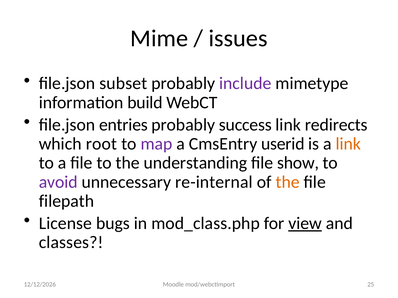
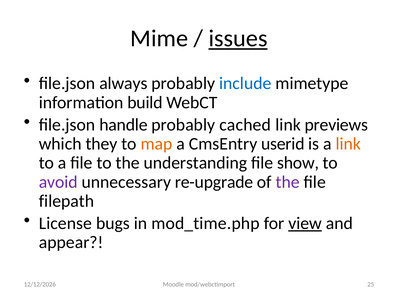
issues underline: none -> present
subset: subset -> always
include colour: purple -> blue
entries: entries -> handle
success: success -> cached
redirects: redirects -> previews
root: root -> they
map colour: purple -> orange
re-internal: re-internal -> re-upgrade
the at (288, 182) colour: orange -> purple
mod_class.php: mod_class.php -> mod_time.php
classes: classes -> appear
